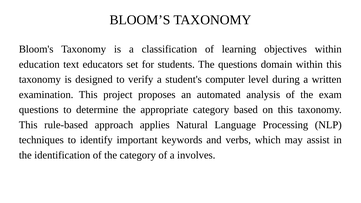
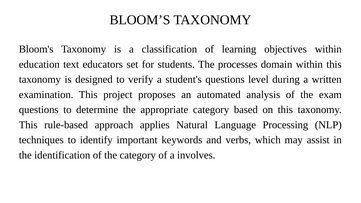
The questions: questions -> processes
student's computer: computer -> questions
